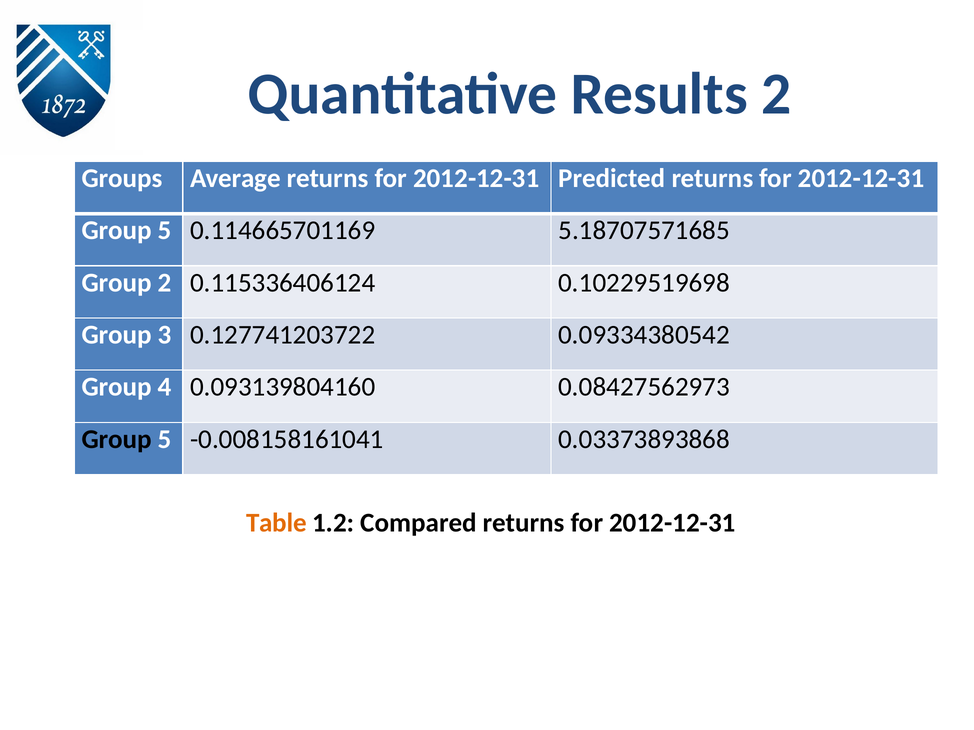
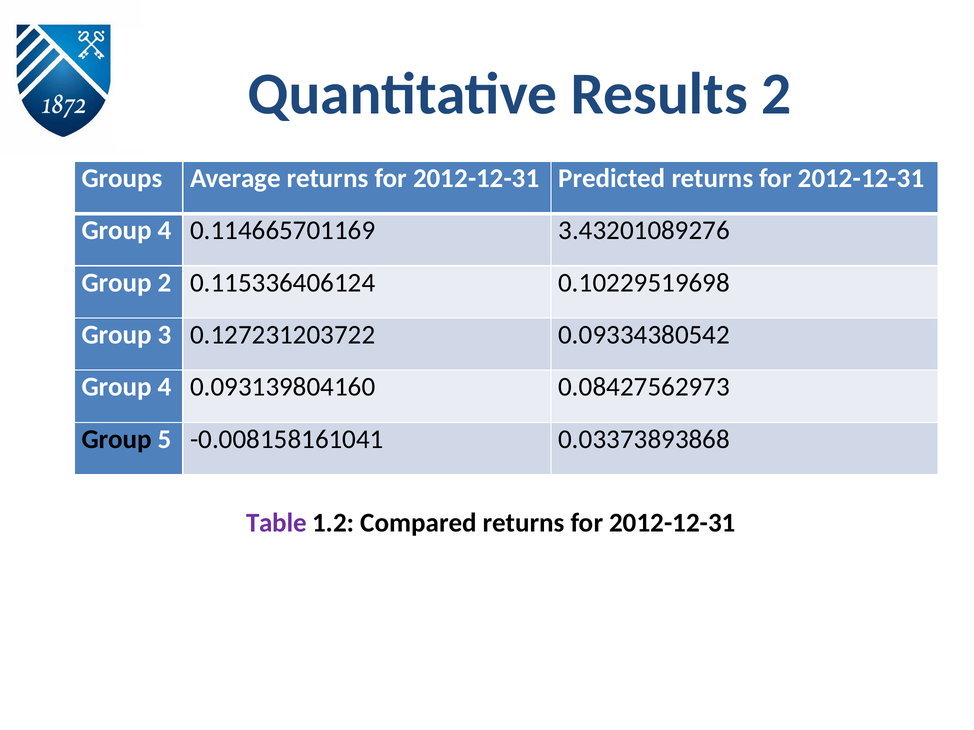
5 at (165, 231): 5 -> 4
5.18707571685: 5.18707571685 -> 3.43201089276
0.127741203722: 0.127741203722 -> 0.127231203722
Table colour: orange -> purple
